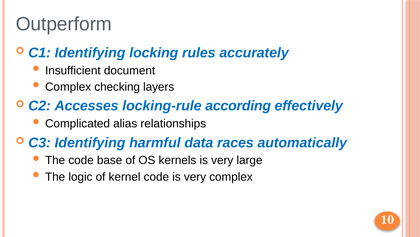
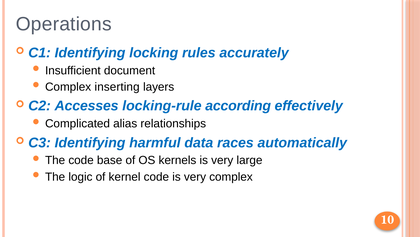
Outperform: Outperform -> Operations
checking: checking -> inserting
